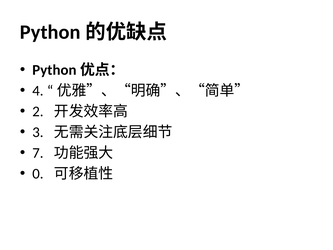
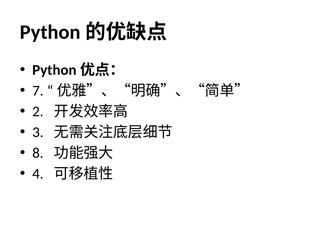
4: 4 -> 7
7: 7 -> 8
0: 0 -> 4
